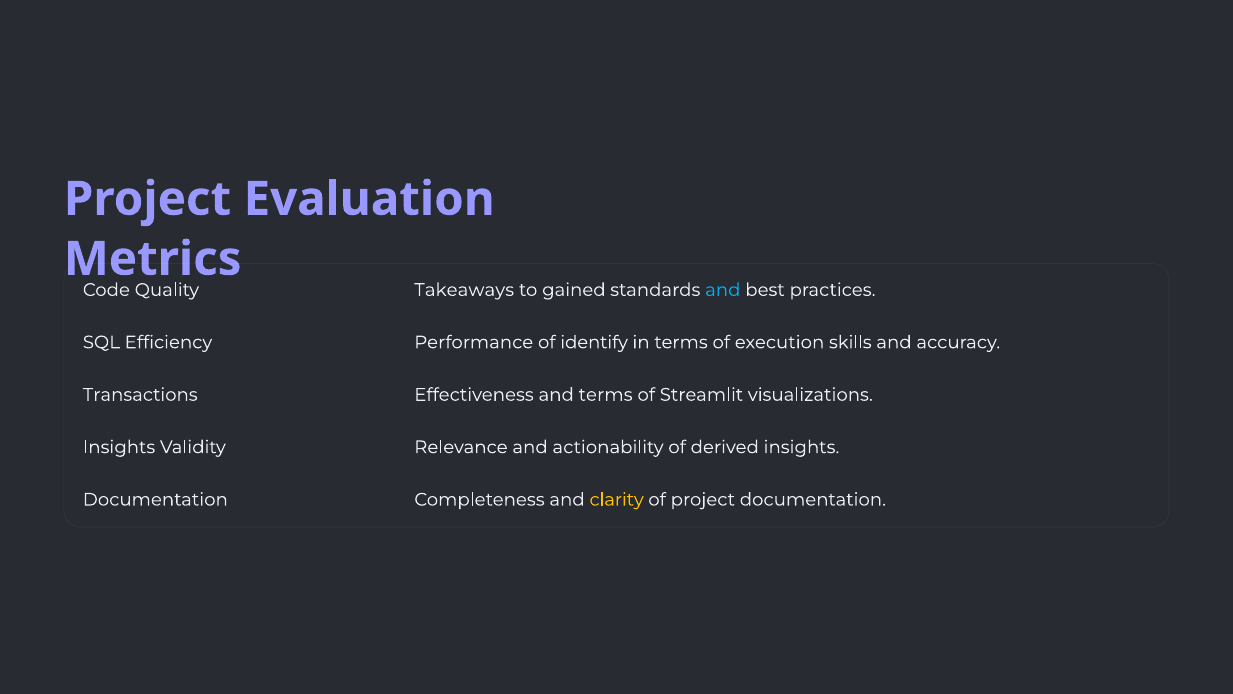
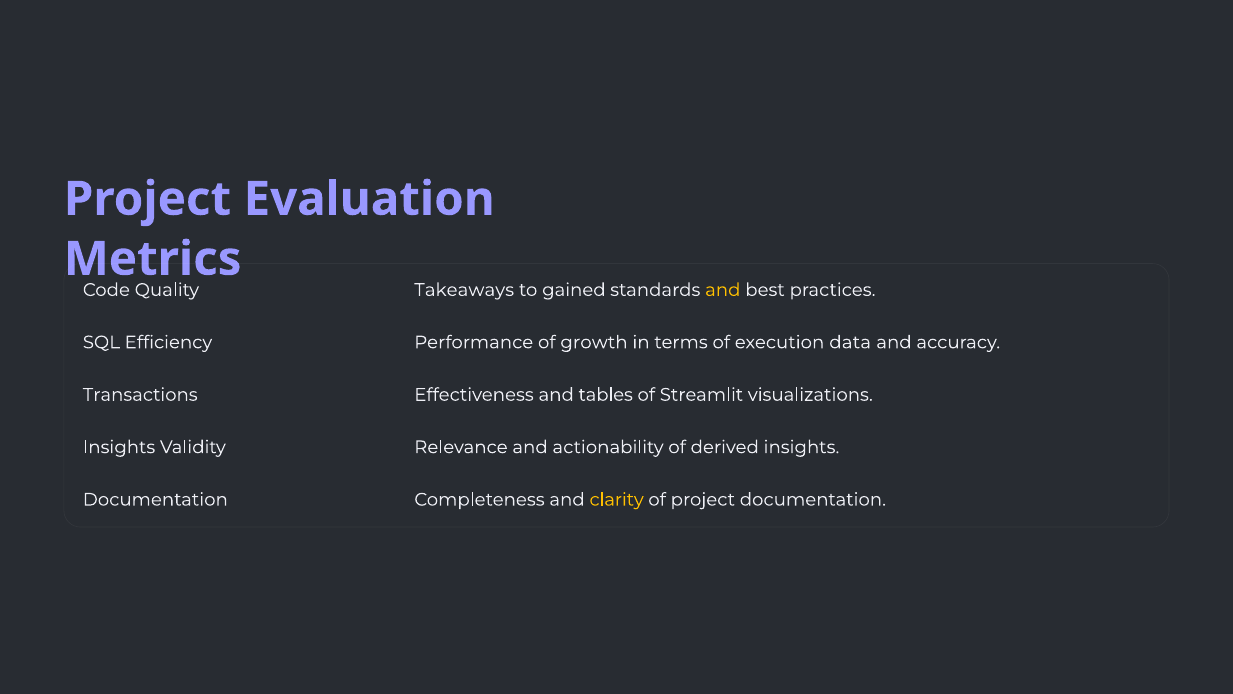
and at (723, 290) colour: light blue -> yellow
identify: identify -> growth
skills: skills -> data
and terms: terms -> tables
